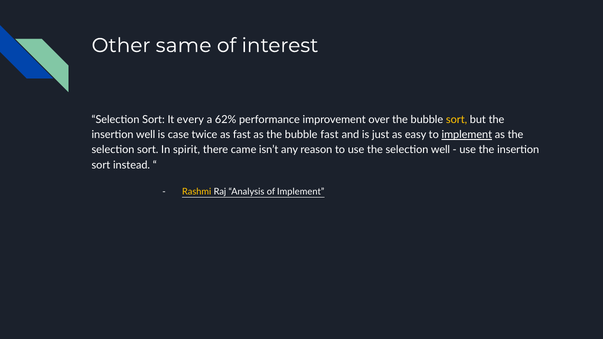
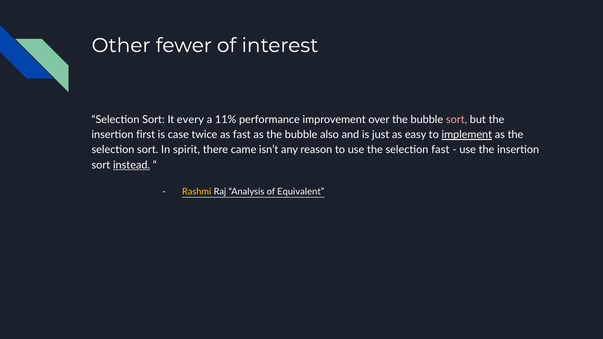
same: same -> fewer
62%: 62% -> 11%
sort at (457, 120) colour: yellow -> pink
insertion well: well -> first
bubble fast: fast -> also
selection well: well -> fast
instead underline: none -> present
of Implement: Implement -> Equivalent
